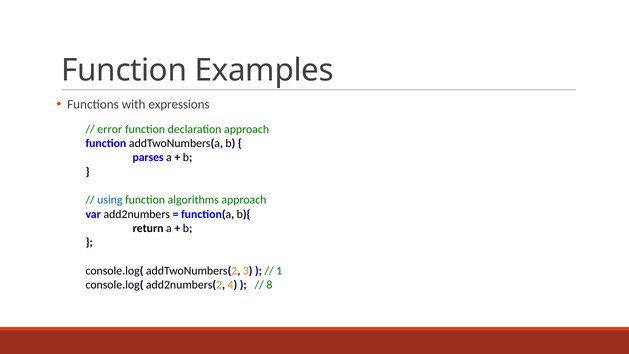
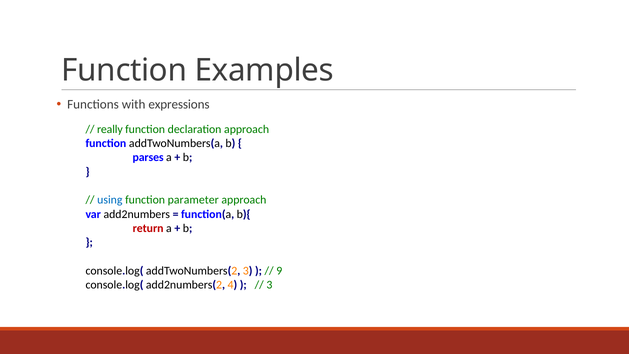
error: error -> really
algorithms: algorithms -> parameter
return colour: black -> red
1: 1 -> 9
8 at (269, 285): 8 -> 3
